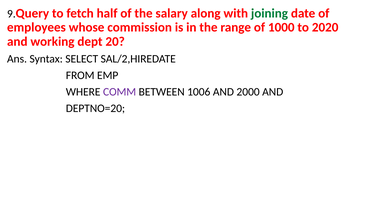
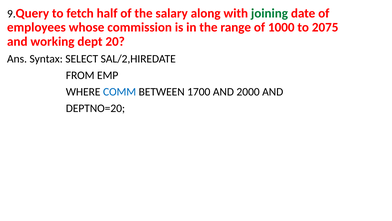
2020: 2020 -> 2075
COMM colour: purple -> blue
1006: 1006 -> 1700
